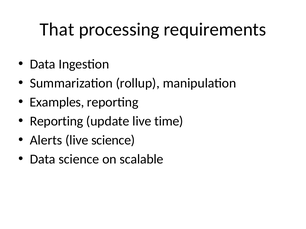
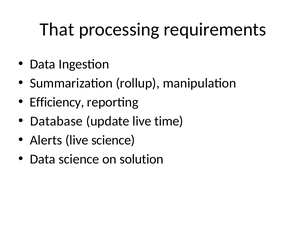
Examples: Examples -> Efficiency
Reporting at (57, 121): Reporting -> Database
scalable: scalable -> solution
